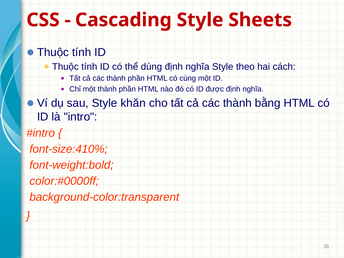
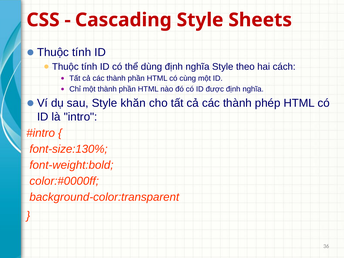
bằng: bằng -> phép
font-size:410%: font-size:410% -> font-size:130%
